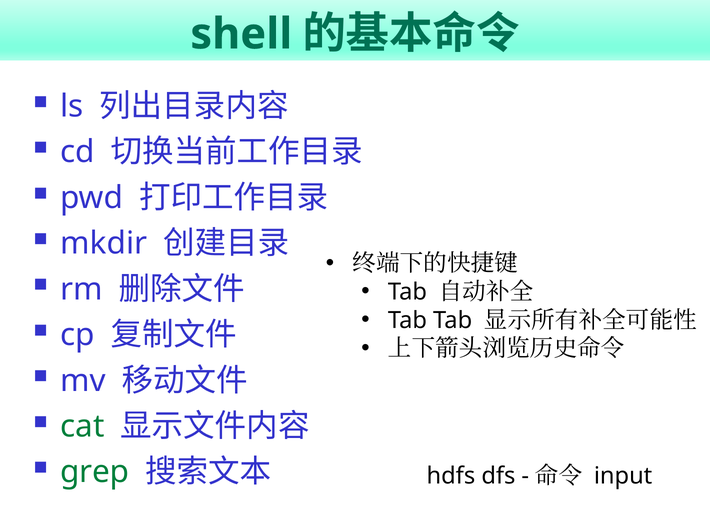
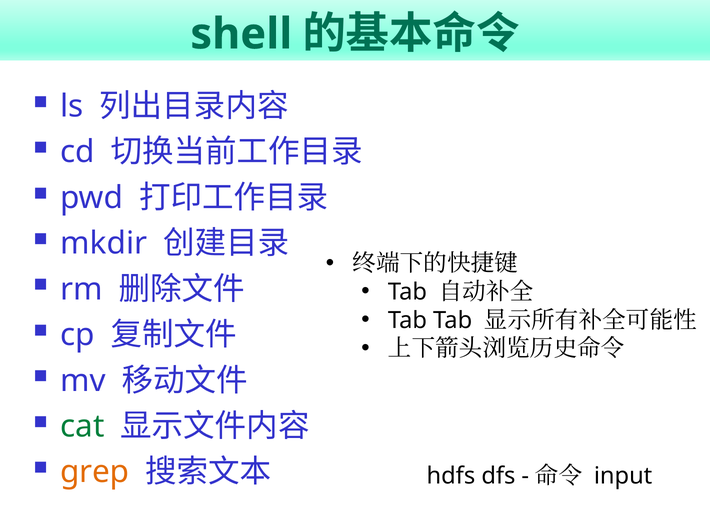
grep colour: green -> orange
